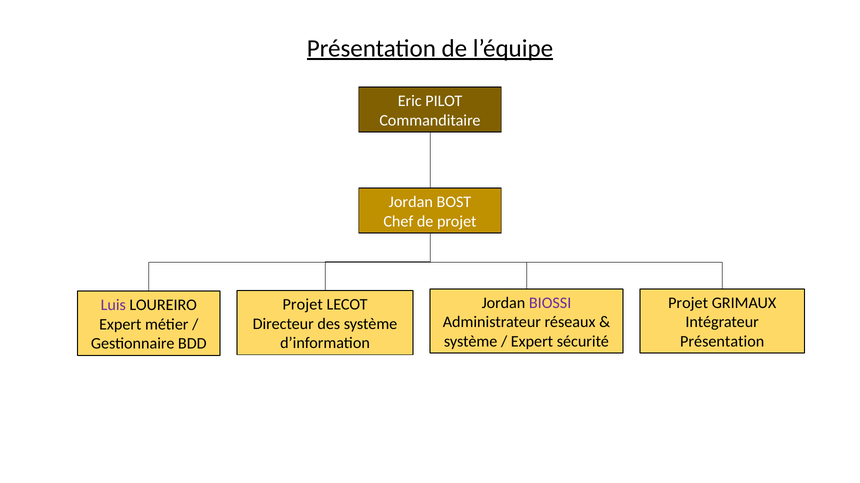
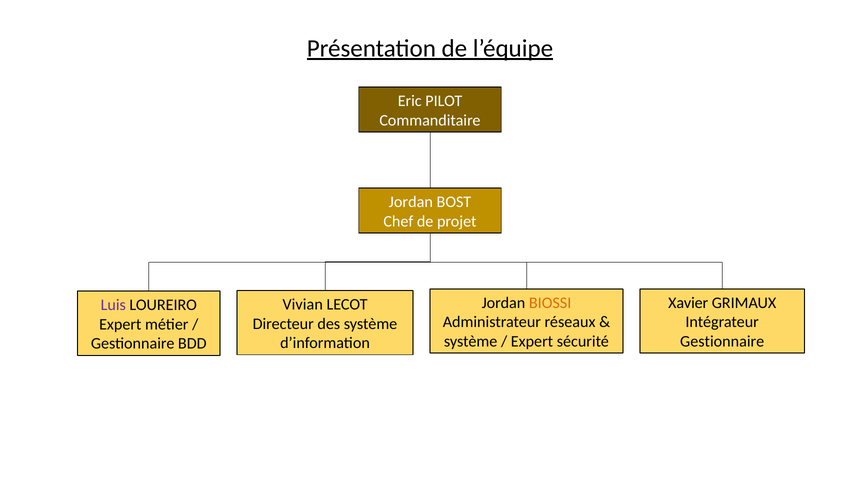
BIOSSI colour: purple -> orange
Projet at (688, 303): Projet -> Xavier
Projet at (303, 305): Projet -> Vivian
Présentation at (722, 342): Présentation -> Gestionnaire
